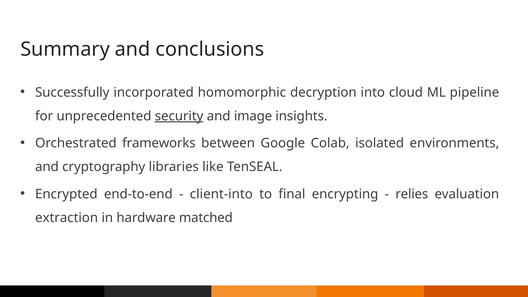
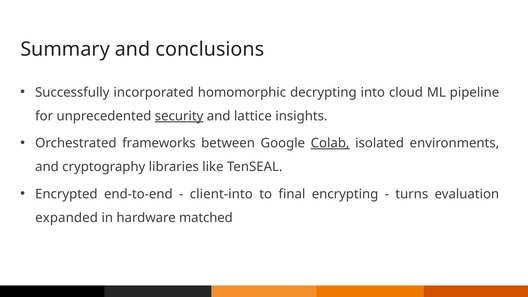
decryption: decryption -> decrypting
image: image -> lattice
Colab underline: none -> present
relies: relies -> turns
extraction: extraction -> expanded
